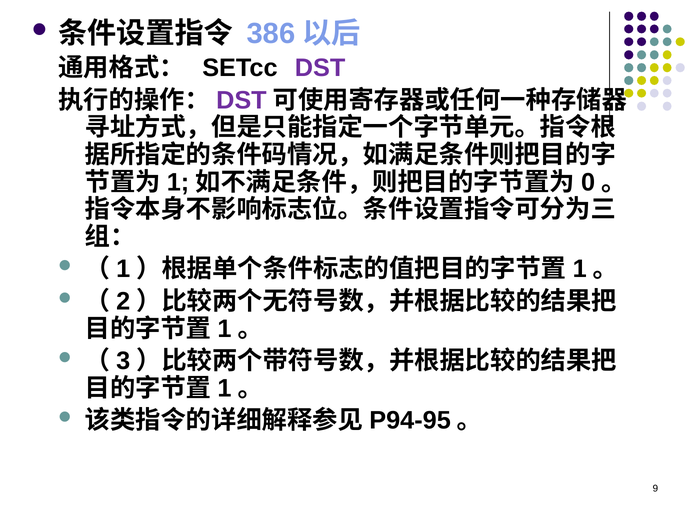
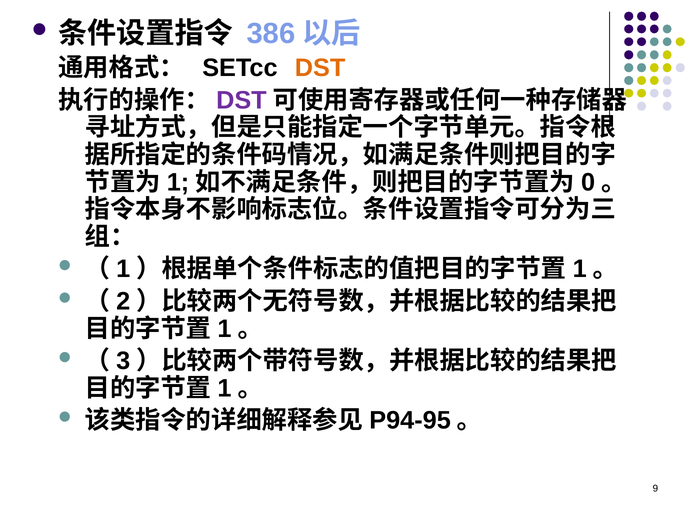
DST at (320, 68) colour: purple -> orange
